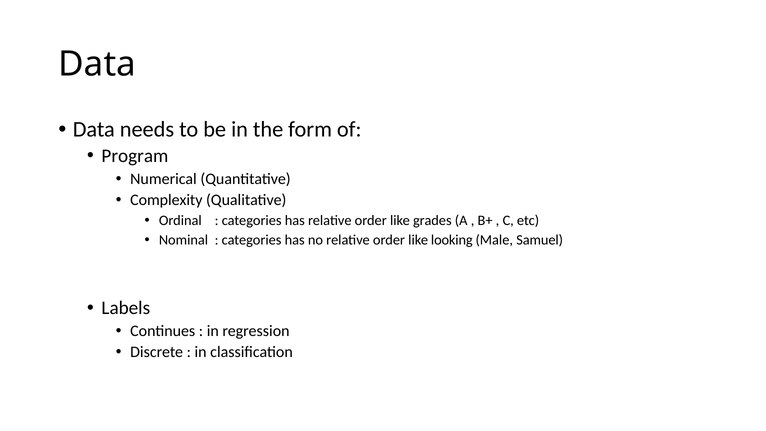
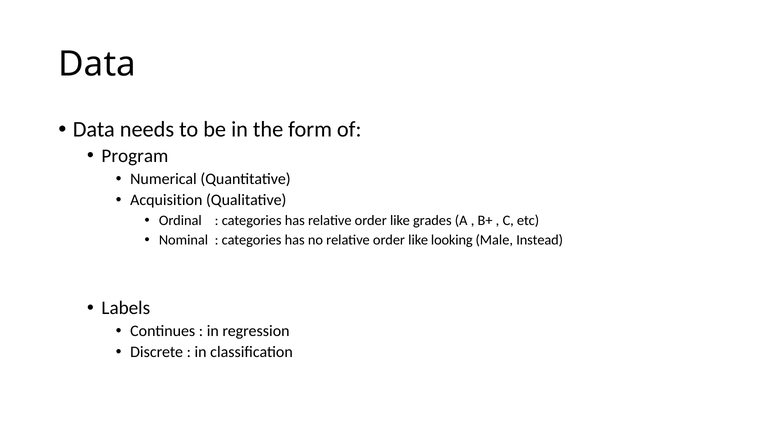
Complexity: Complexity -> Acquisition
Samuel: Samuel -> Instead
